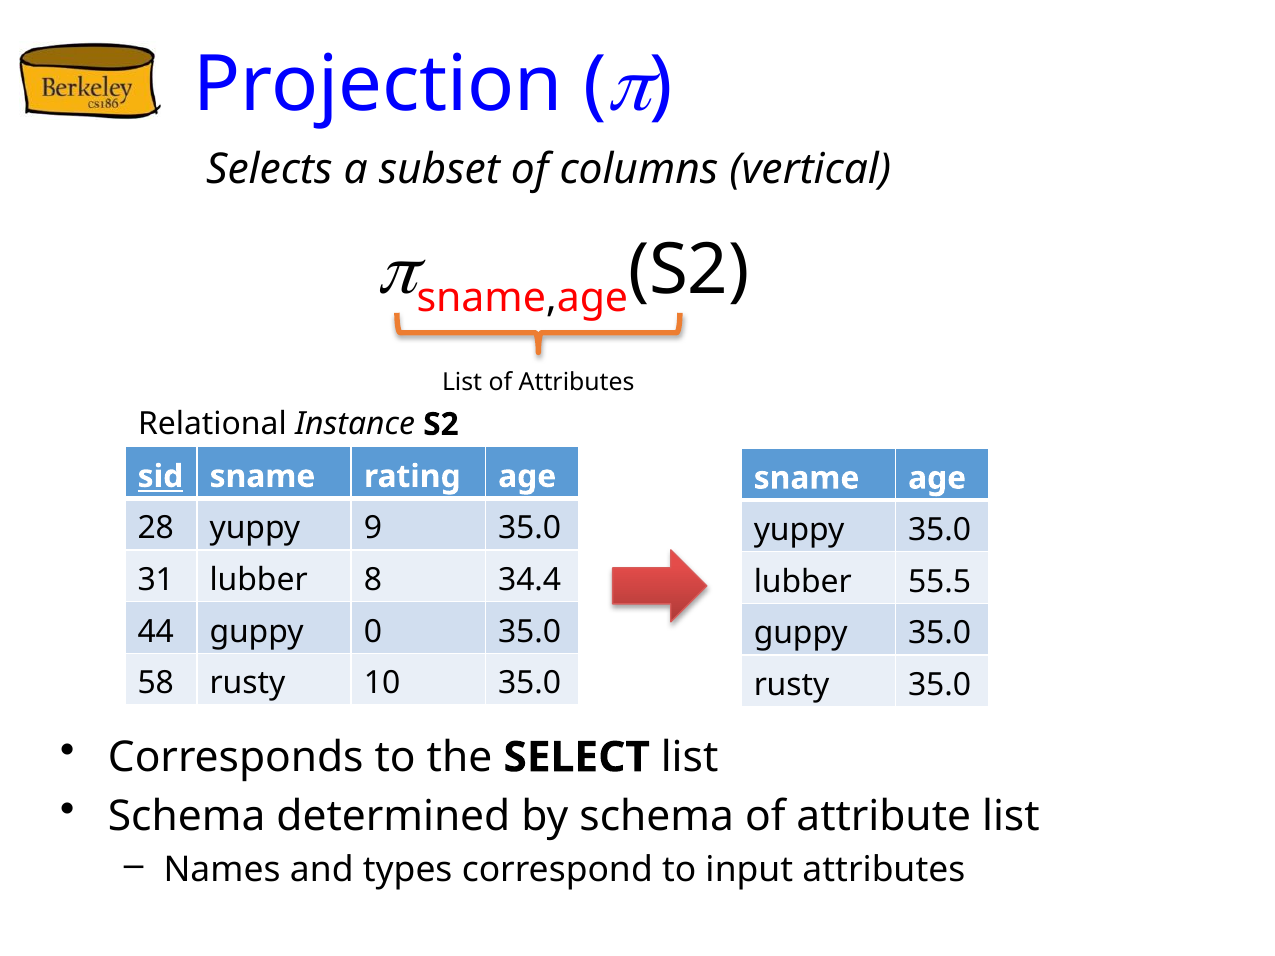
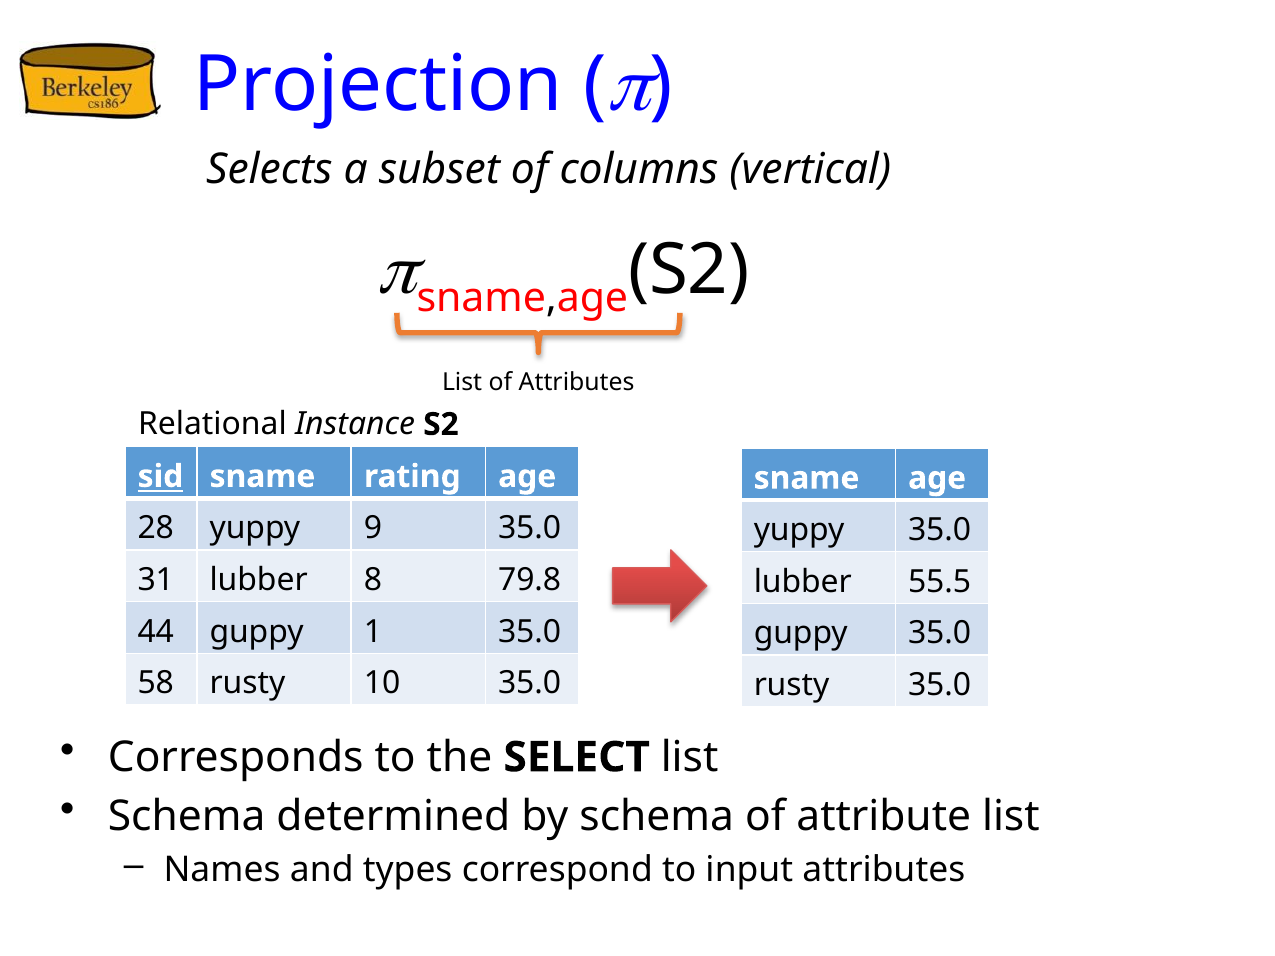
34.4: 34.4 -> 79.8
0: 0 -> 1
